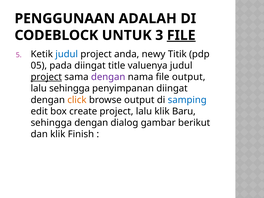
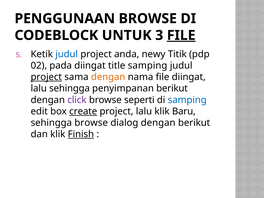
PENGGUNAAN ADALAH: ADALAH -> BROWSE
05: 05 -> 02
title valuenya: valuenya -> samping
dengan at (108, 77) colour: purple -> orange
file output: output -> diingat
penyimpanan diingat: diingat -> berikut
click colour: orange -> purple
browse output: output -> seperti
create underline: none -> present
sehingga dengan: dengan -> browse
dialog gambar: gambar -> dengan
Finish underline: none -> present
